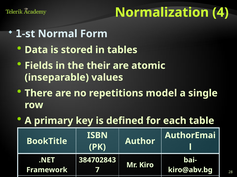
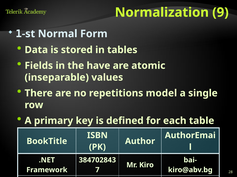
4: 4 -> 9
their: their -> have
